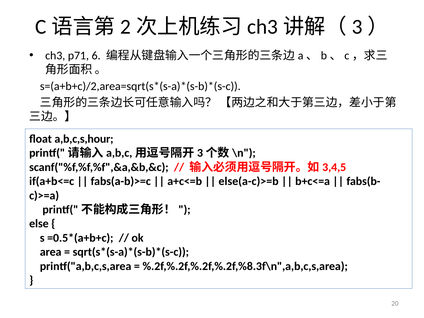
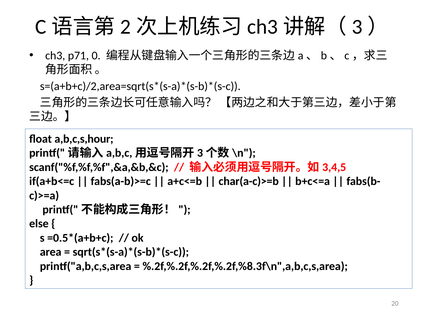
6: 6 -> 0
else(a-c)>=b: else(a-c)>=b -> char(a-c)>=b
